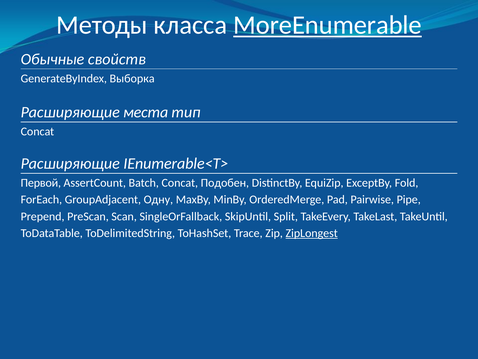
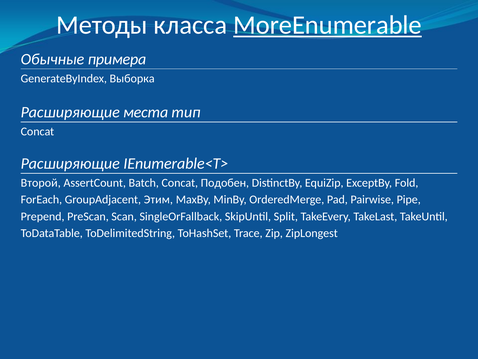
свойств: свойств -> примера
Первой: Первой -> Второй
Одну: Одну -> Этим
ZipLongest underline: present -> none
